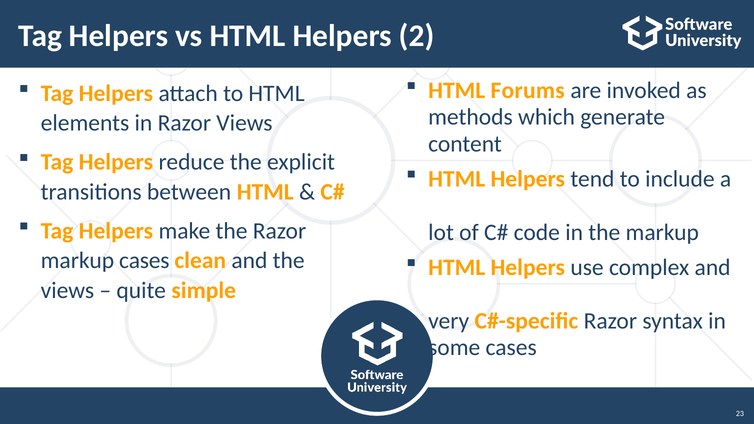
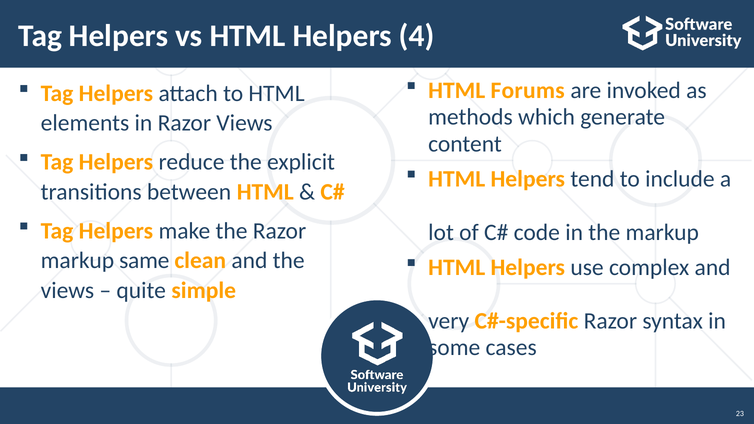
2: 2 -> 4
markup cases: cases -> same
